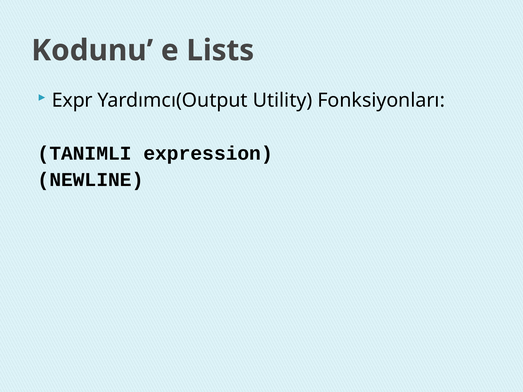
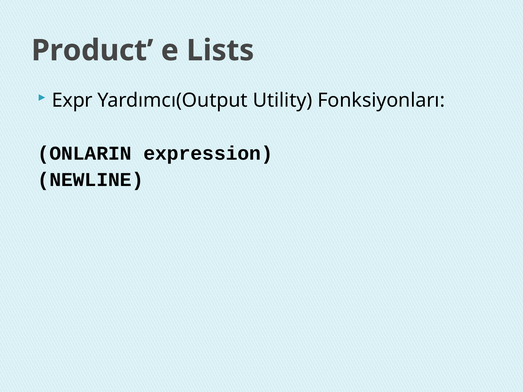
Kodunu: Kodunu -> Product
TANIMLI: TANIMLI -> ONLARIN
